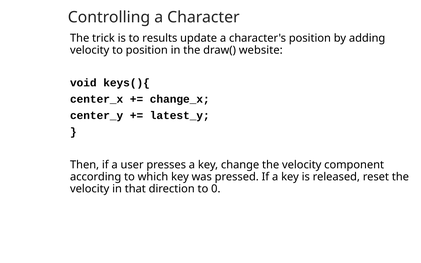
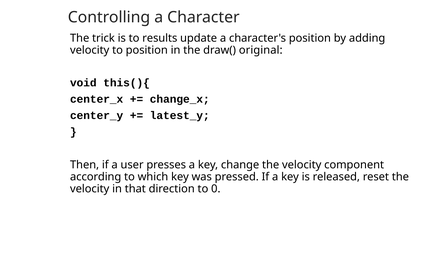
website: website -> original
keys(){: keys(){ -> this(){
